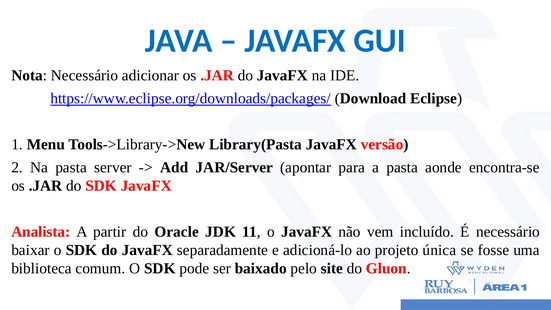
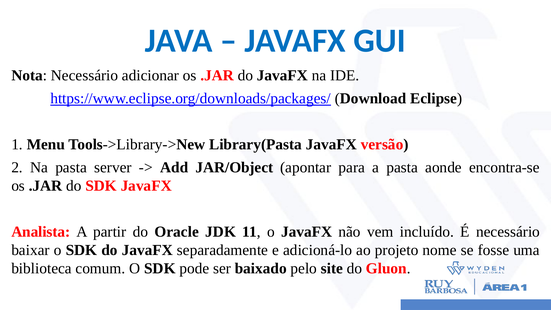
JAR/Server: JAR/Server -> JAR/Object
única: única -> nome
